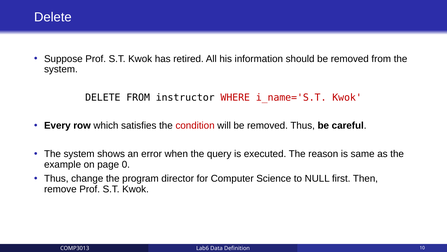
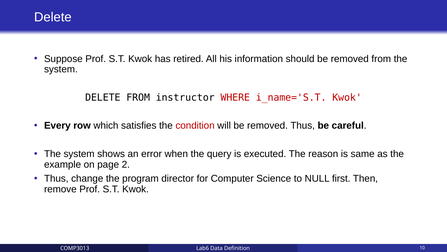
0: 0 -> 2
